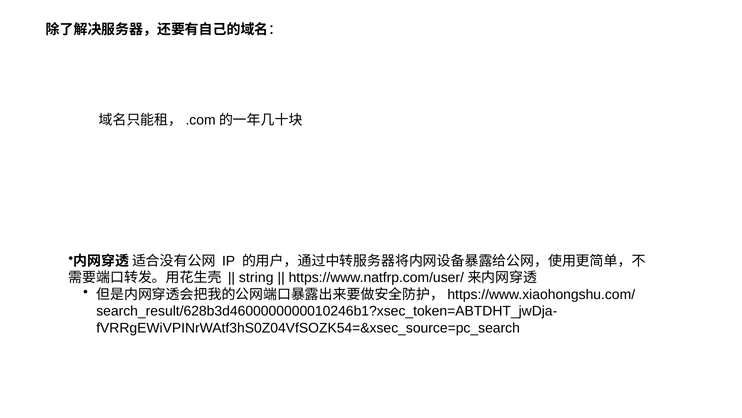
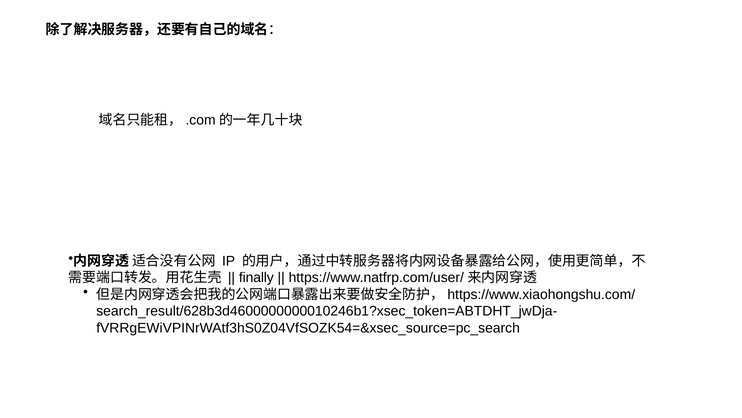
string: string -> finally
